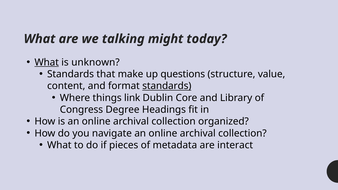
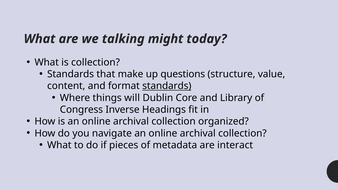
What at (47, 62) underline: present -> none
is unknown: unknown -> collection
link: link -> will
Degree: Degree -> Inverse
